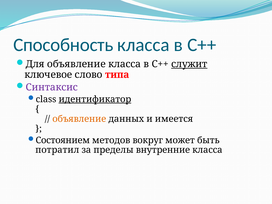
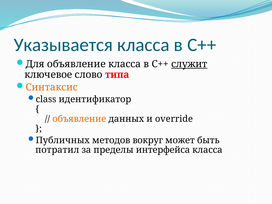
Способность: Способность -> Указывается
Синтаксис colour: purple -> orange
идентификатор underline: present -> none
имеется: имеется -> override
Состоянием: Состоянием -> Публичных
внутренние: внутренние -> интерфейса
